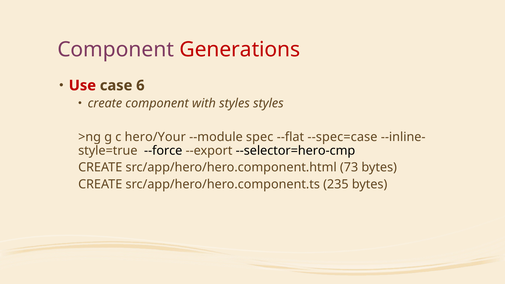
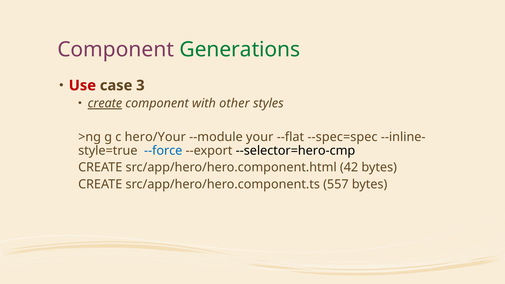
Generations colour: red -> green
6: 6 -> 3
create at (105, 103) underline: none -> present
with styles: styles -> other
spec: spec -> your
--spec=case: --spec=case -> --spec=spec
--force colour: black -> blue
73: 73 -> 42
235: 235 -> 557
